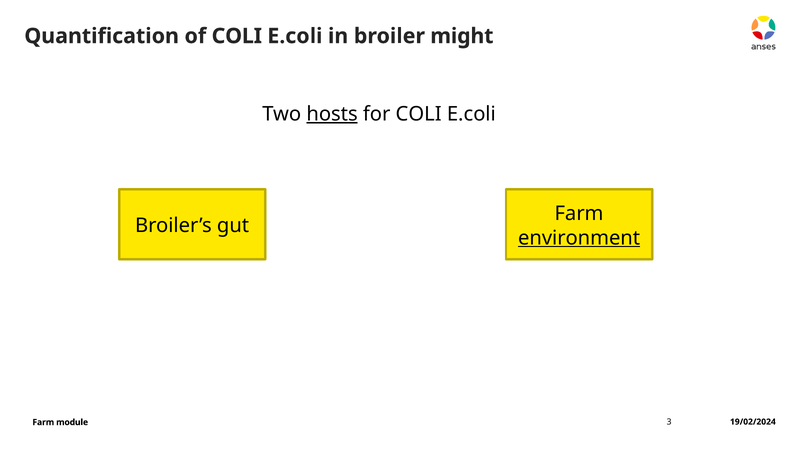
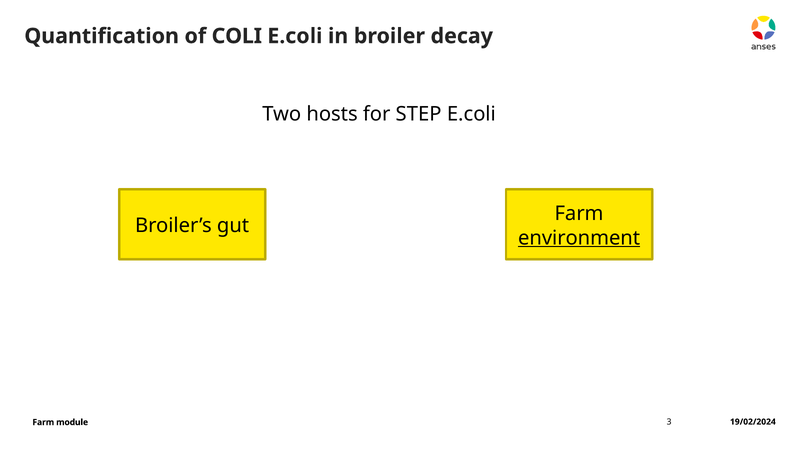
might: might -> decay
hosts underline: present -> none
for COLI: COLI -> STEP
